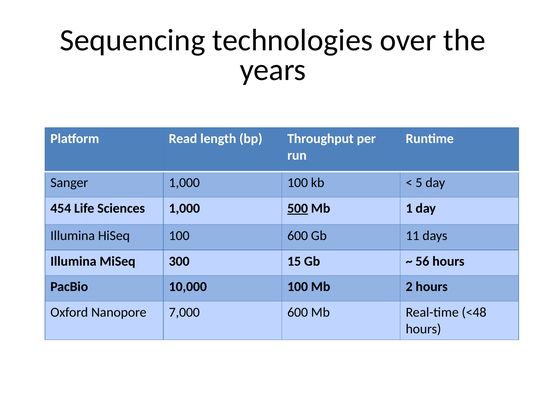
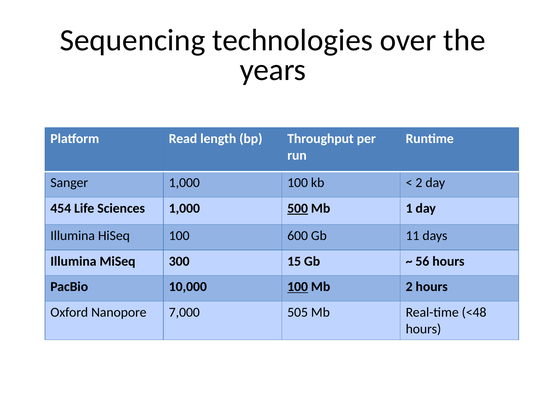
5 at (419, 183): 5 -> 2
100 at (298, 287) underline: none -> present
7,000 600: 600 -> 505
